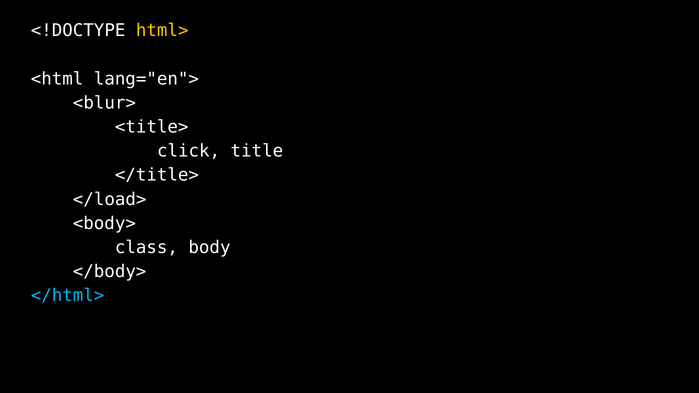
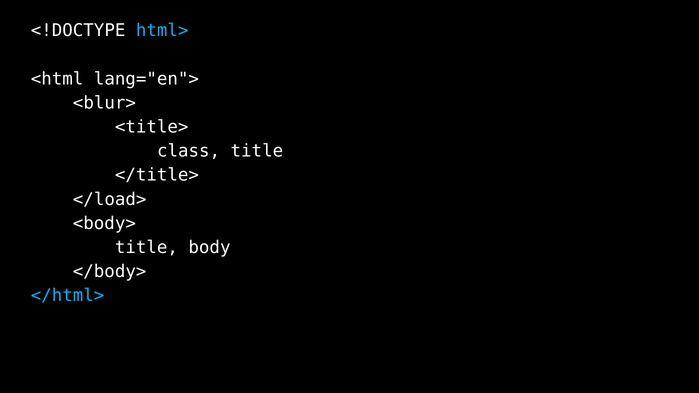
html> colour: yellow -> light blue
click: click -> class
class at (146, 248): class -> title
